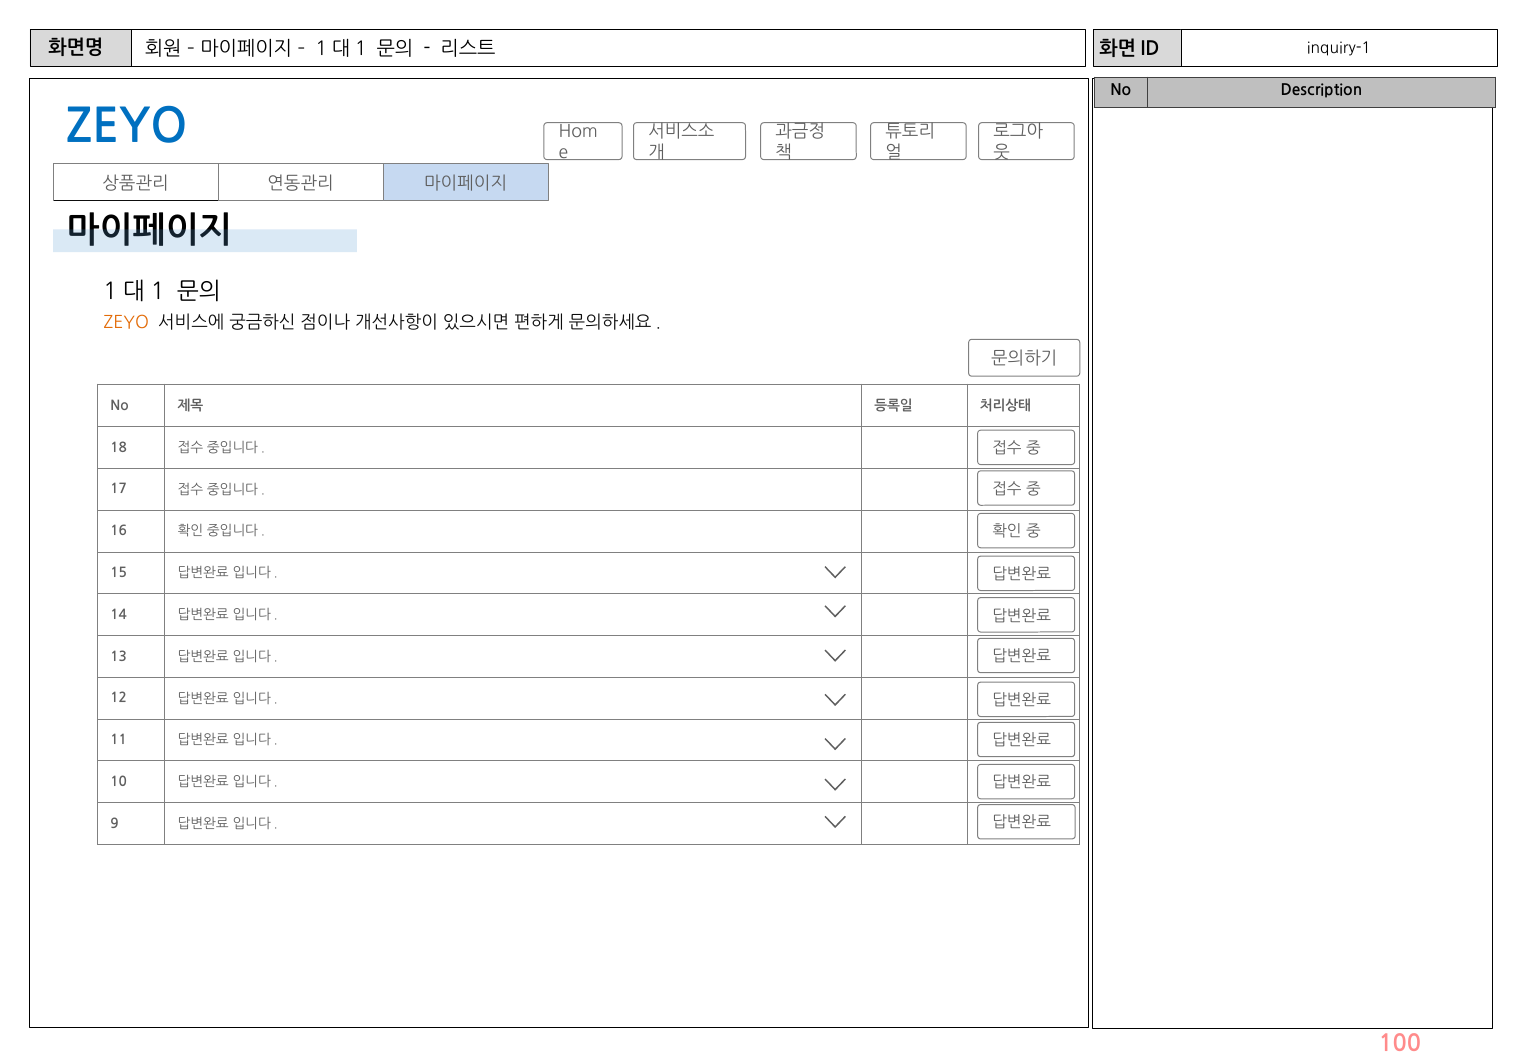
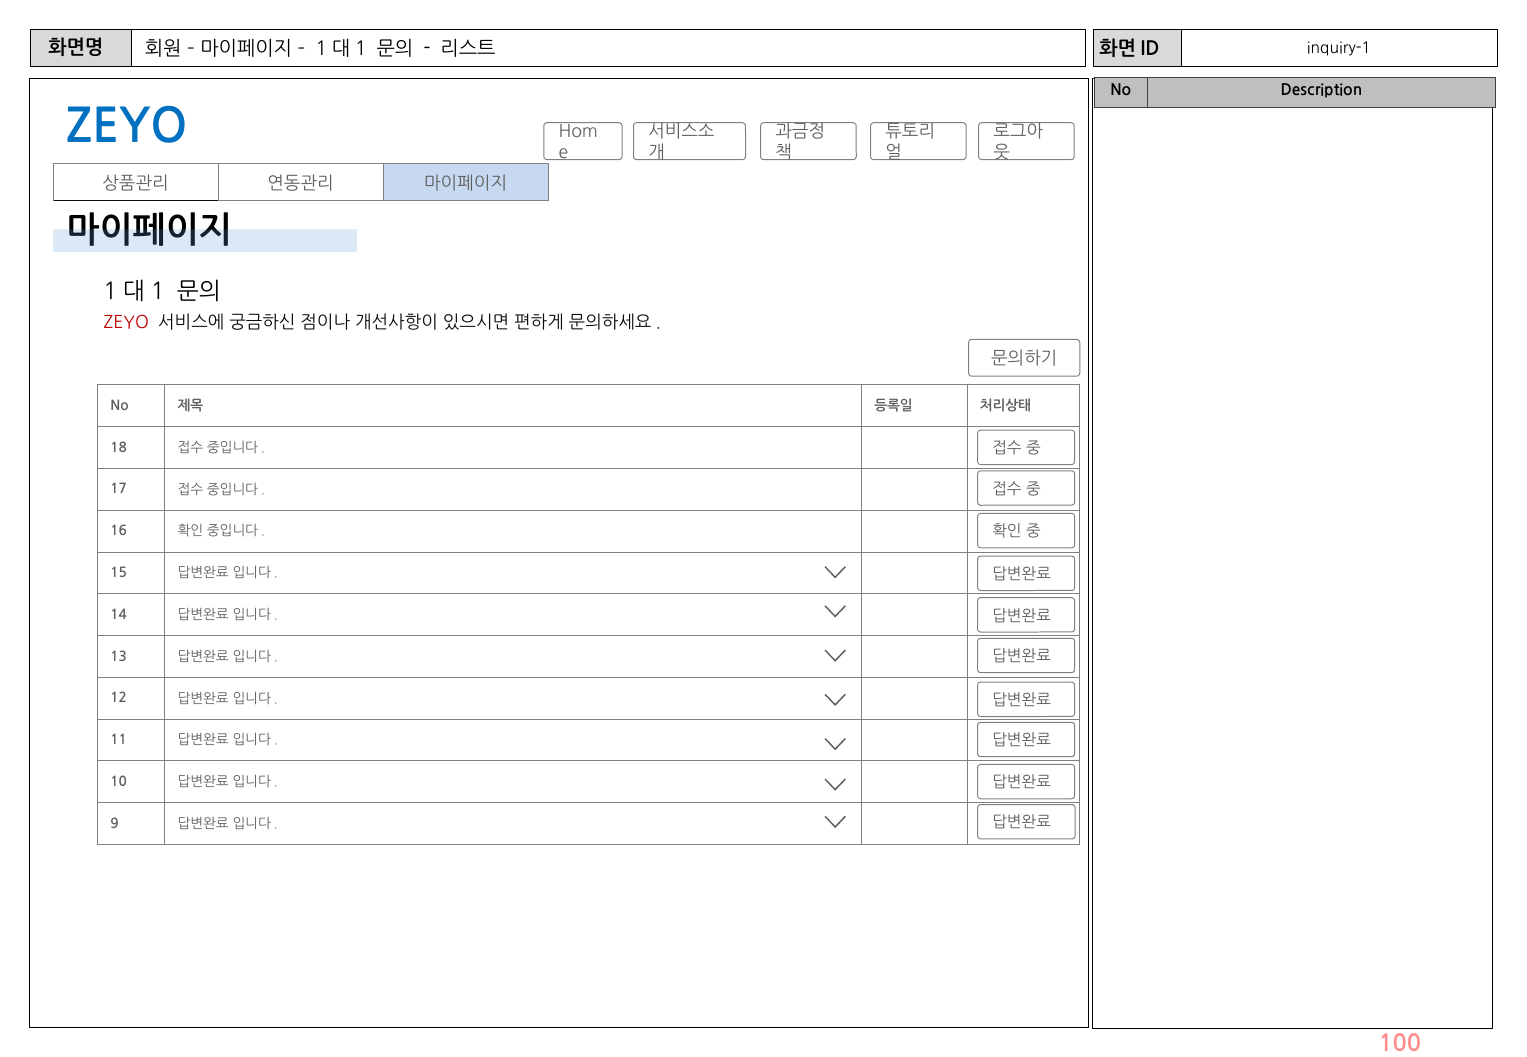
ZEYO at (126, 322) colour: orange -> red
